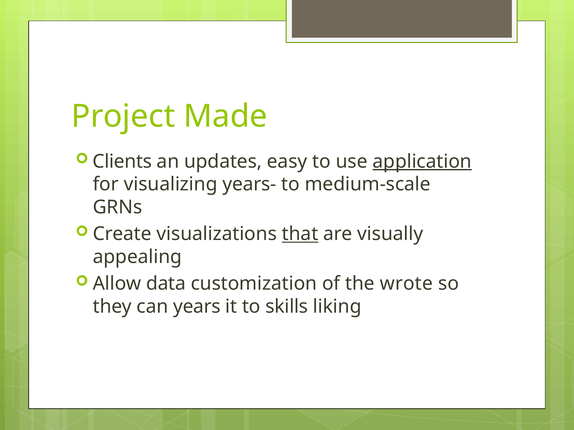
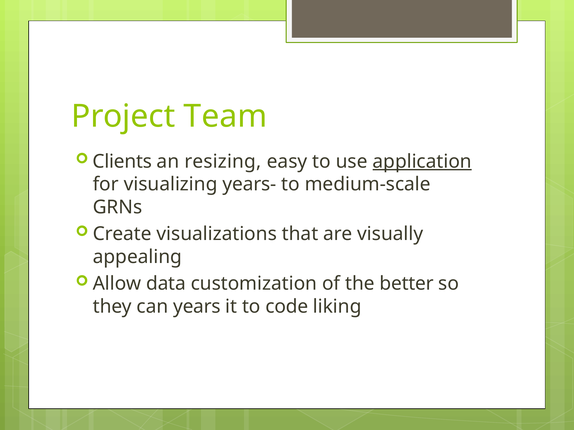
Made: Made -> Team
updates: updates -> resizing
that underline: present -> none
wrote: wrote -> better
skills: skills -> code
